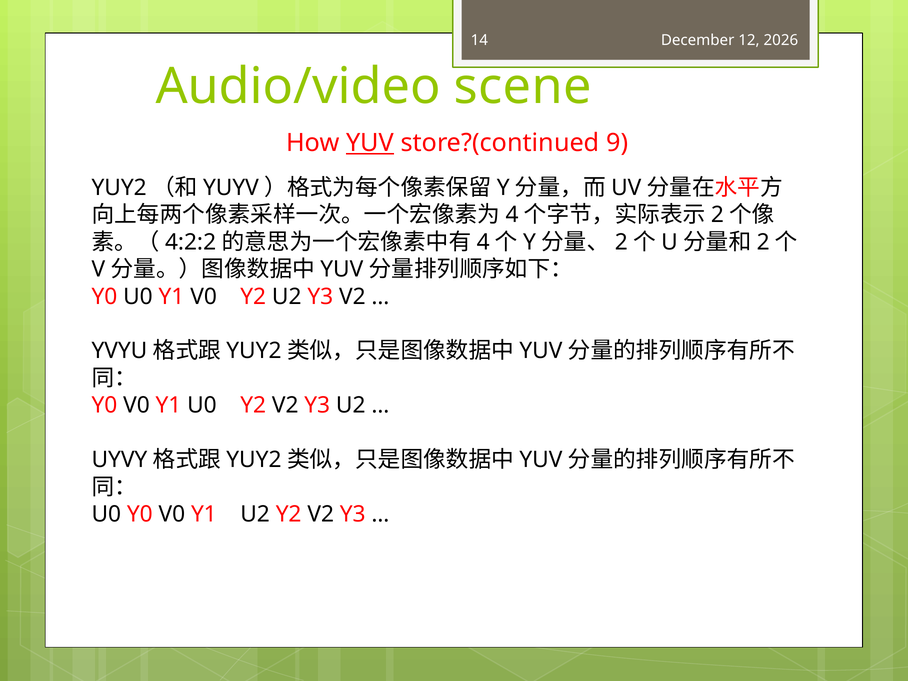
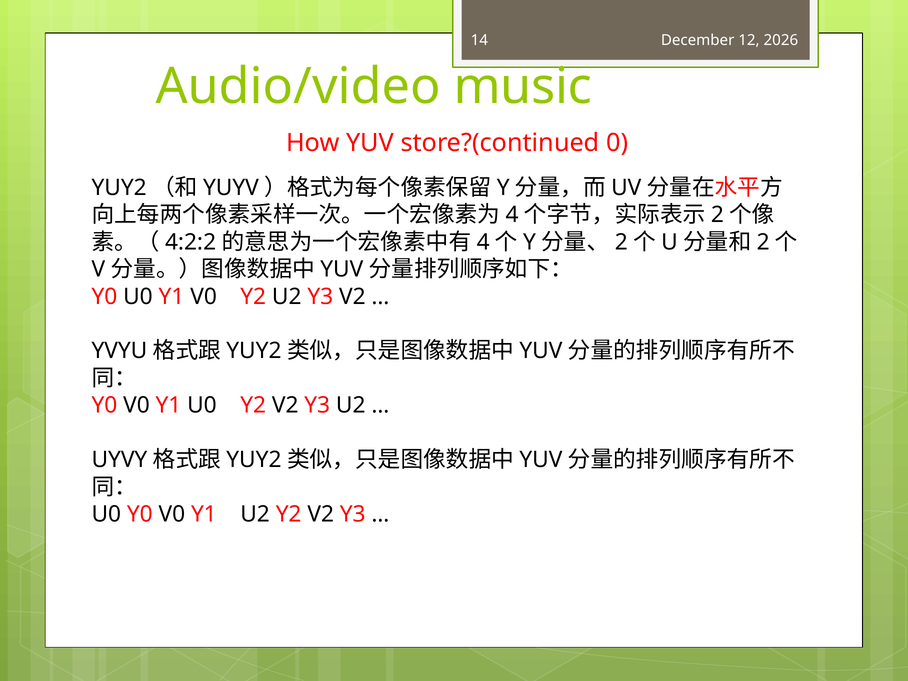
scene: scene -> music
YUV underline: present -> none
9: 9 -> 0
